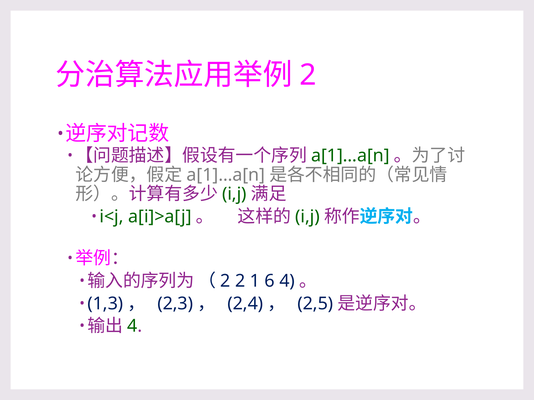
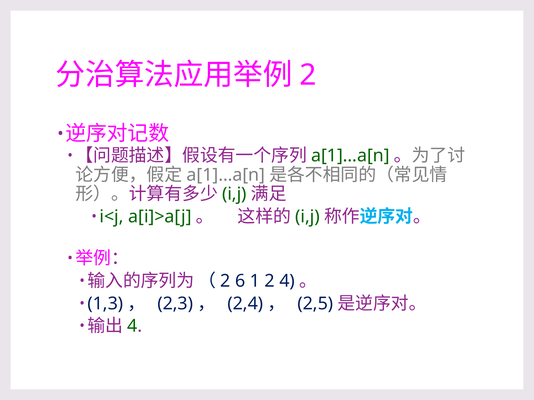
2 at (240, 281): 2 -> 6
1 6: 6 -> 2
